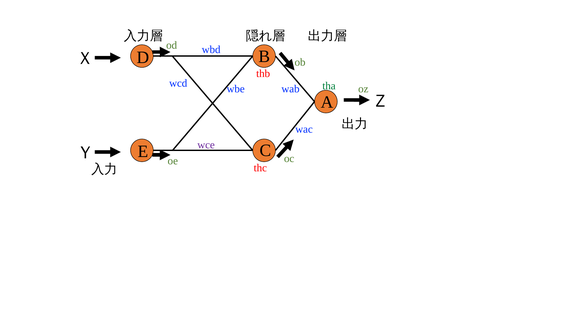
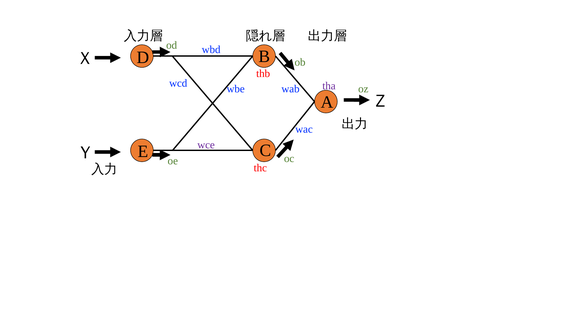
tha colour: green -> purple
